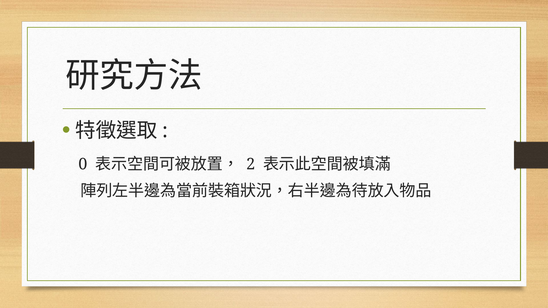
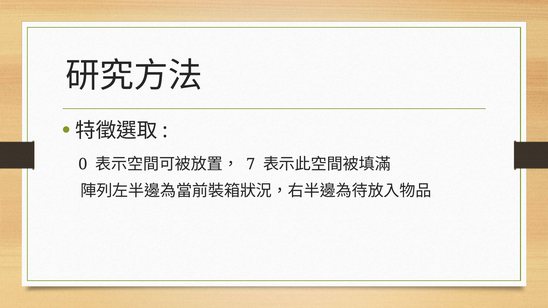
2: 2 -> 7
